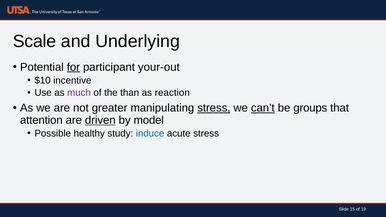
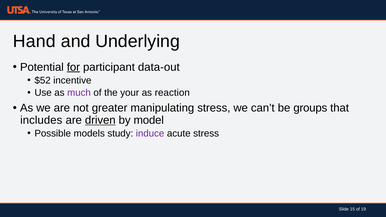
Scale: Scale -> Hand
your-out: your-out -> data-out
$10: $10 -> $52
than: than -> your
stress at (214, 108) underline: present -> none
can’t underline: present -> none
attention: attention -> includes
healthy: healthy -> models
induce colour: blue -> purple
